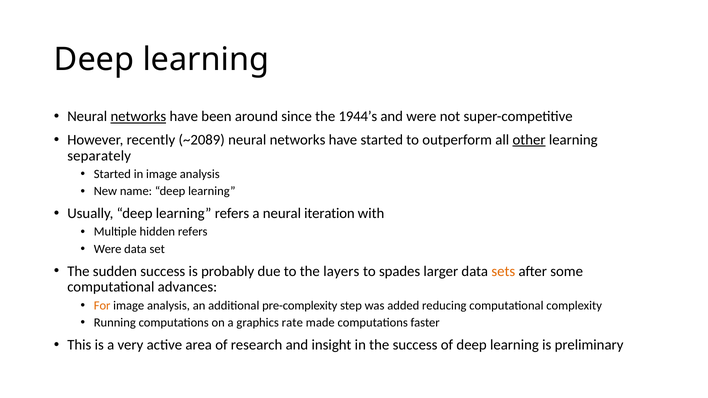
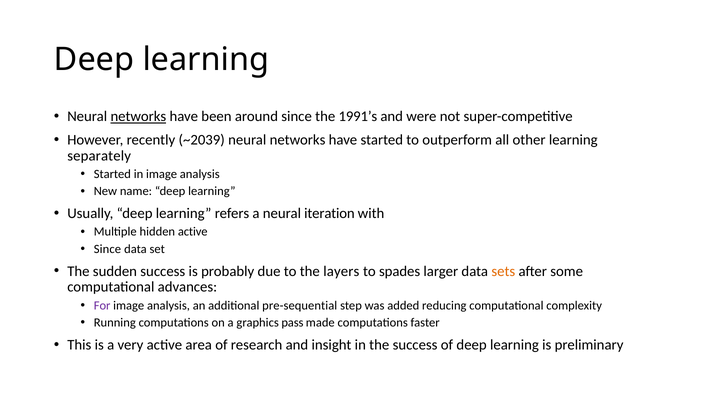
1944’s: 1944’s -> 1991’s
~2089: ~2089 -> ~2039
other underline: present -> none
hidden refers: refers -> active
Were at (108, 249): Were -> Since
For colour: orange -> purple
pre-complexity: pre-complexity -> pre-sequential
rate: rate -> pass
